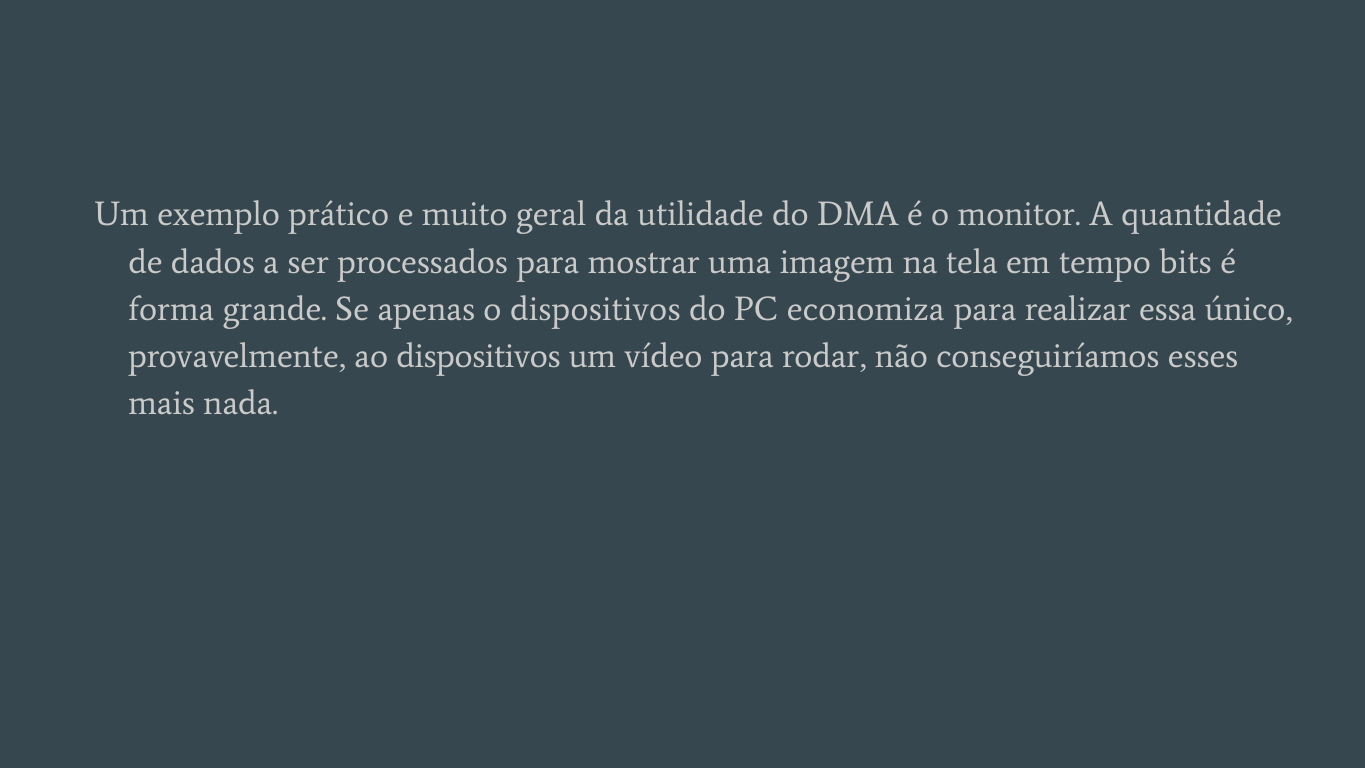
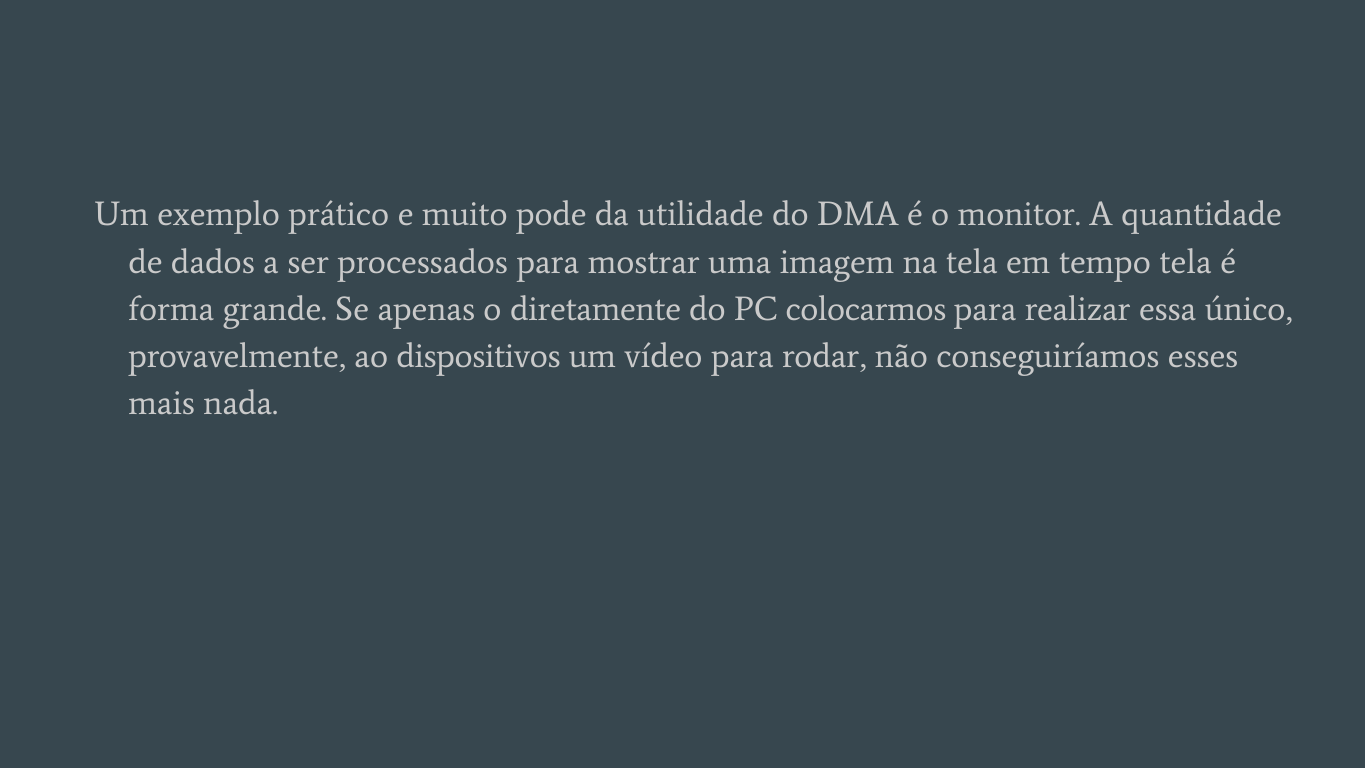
geral: geral -> pode
tempo bits: bits -> tela
o dispositivos: dispositivos -> diretamente
economiza: economiza -> colocarmos
